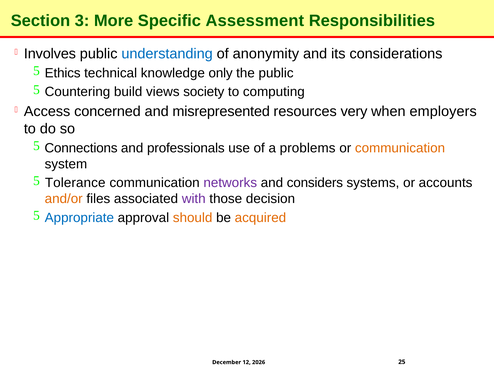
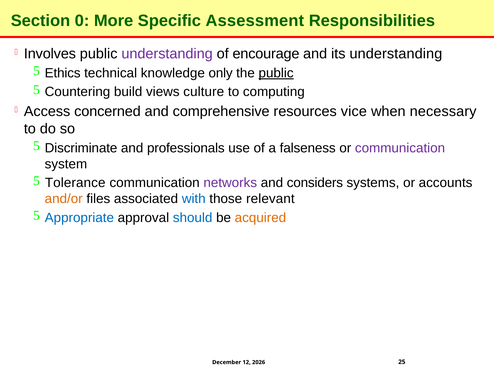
3: 3 -> 0
understanding at (167, 54) colour: blue -> purple
anonymity: anonymity -> encourage
its considerations: considerations -> understanding
public at (276, 73) underline: none -> present
society: society -> culture
misrepresented: misrepresented -> comprehensive
very: very -> vice
employers: employers -> necessary
Connections: Connections -> Discriminate
problems: problems -> falseness
communication at (400, 148) colour: orange -> purple
with colour: purple -> blue
decision: decision -> relevant
should colour: orange -> blue
